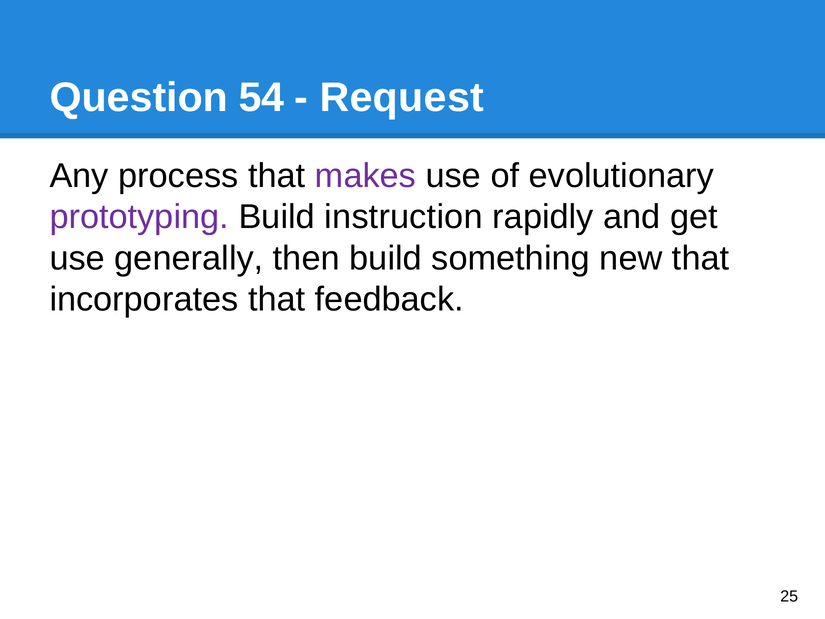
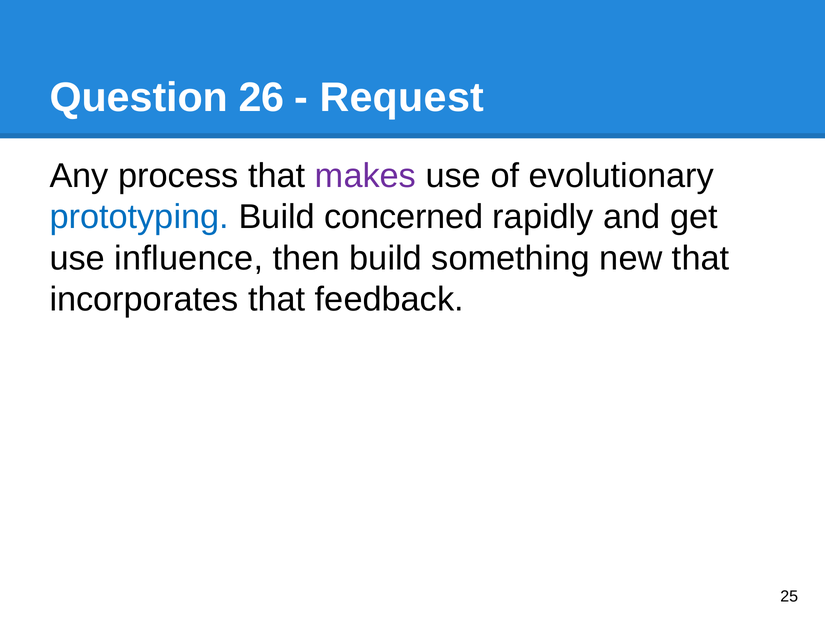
54: 54 -> 26
prototyping colour: purple -> blue
instruction: instruction -> concerned
generally: generally -> influence
